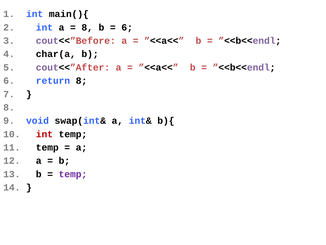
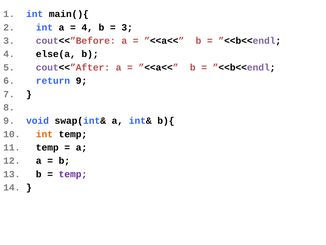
8 at (87, 27): 8 -> 4
6 at (127, 27): 6 -> 3
char(a: char(a -> else(a
return 8: 8 -> 9
int at (44, 134) colour: red -> orange
